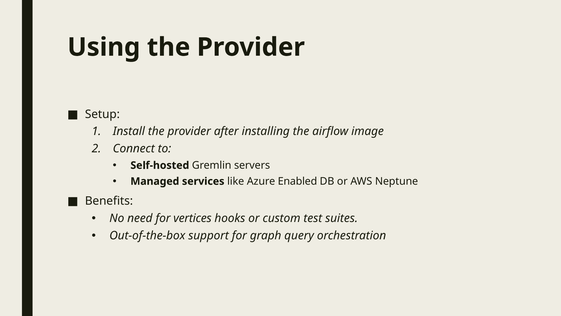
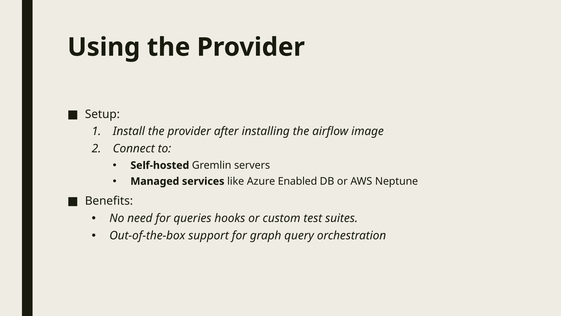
vertices: vertices -> queries
